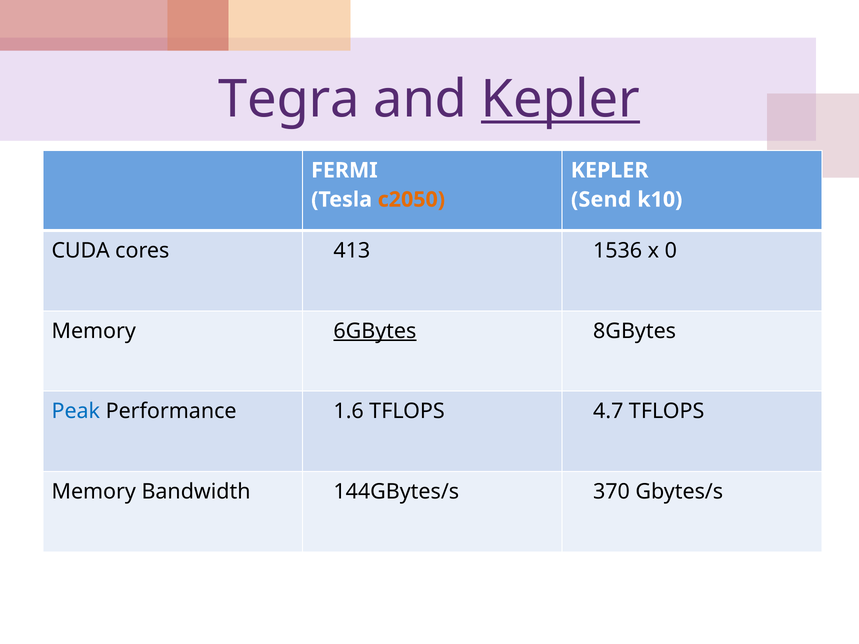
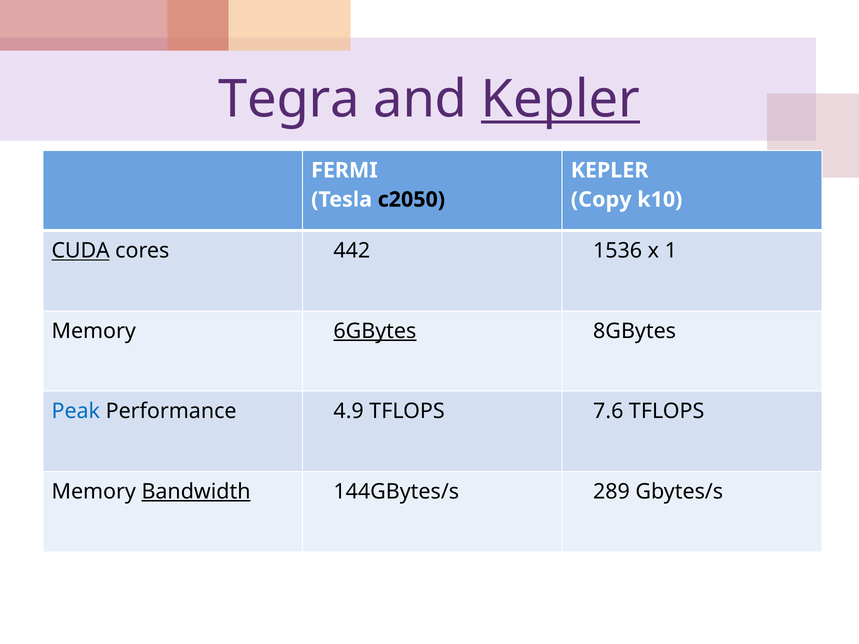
c2050 colour: orange -> black
Send: Send -> Copy
CUDA underline: none -> present
413: 413 -> 442
0: 0 -> 1
1.6: 1.6 -> 4.9
4.7: 4.7 -> 7.6
Bandwidth underline: none -> present
370: 370 -> 289
